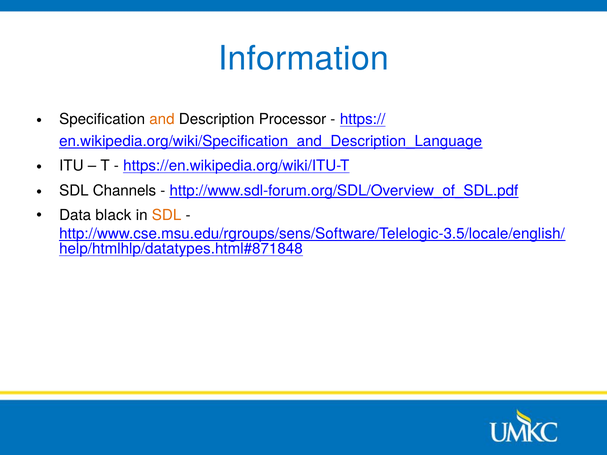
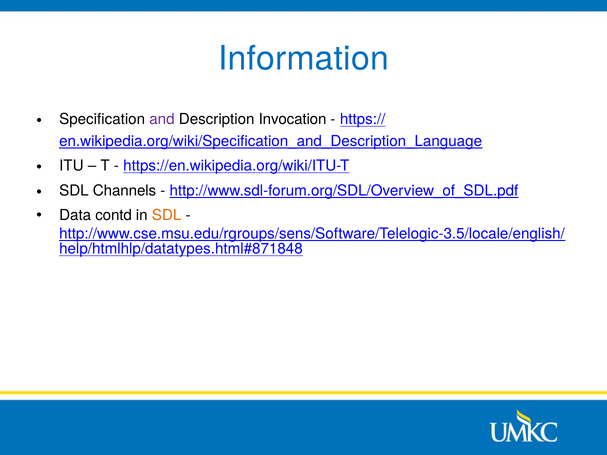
and colour: orange -> purple
Processor: Processor -> Invocation
black: black -> contd
